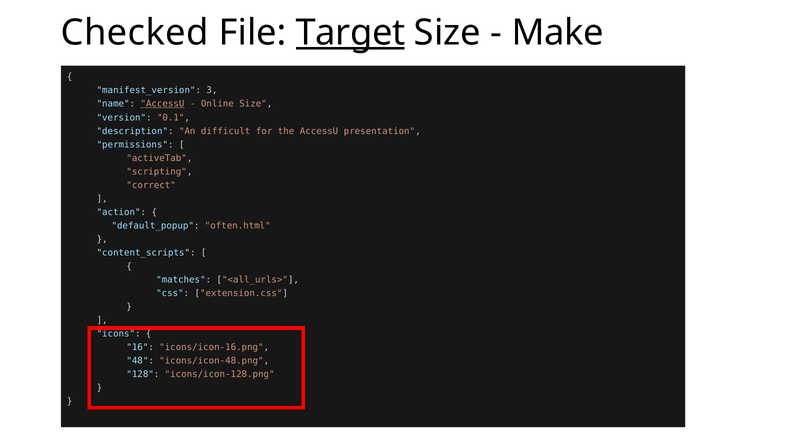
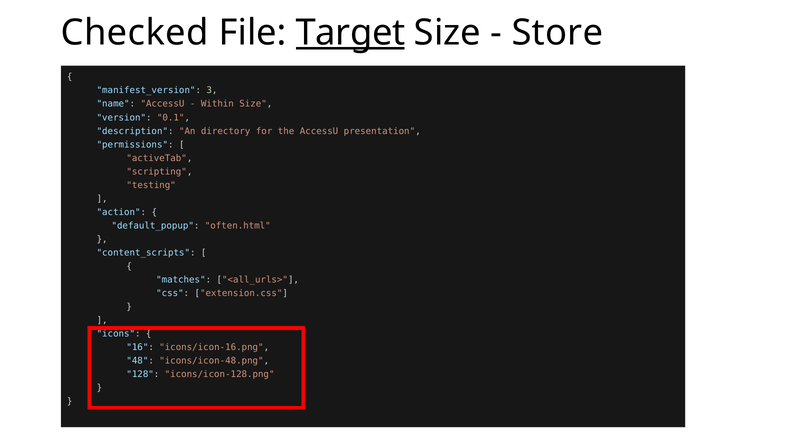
Make: Make -> Store
AccessU at (162, 104) underline: present -> none
Online: Online -> Within
difficult: difficult -> directory
correct: correct -> testing
